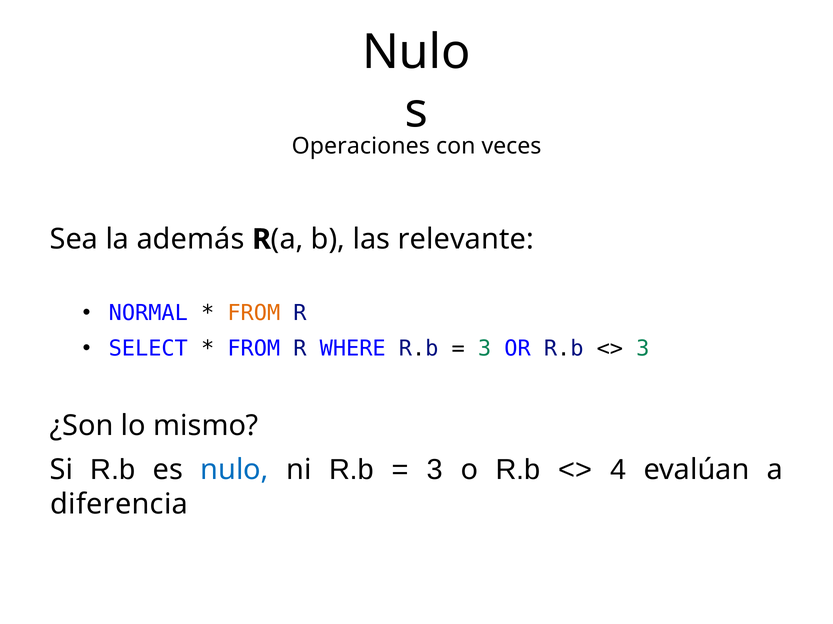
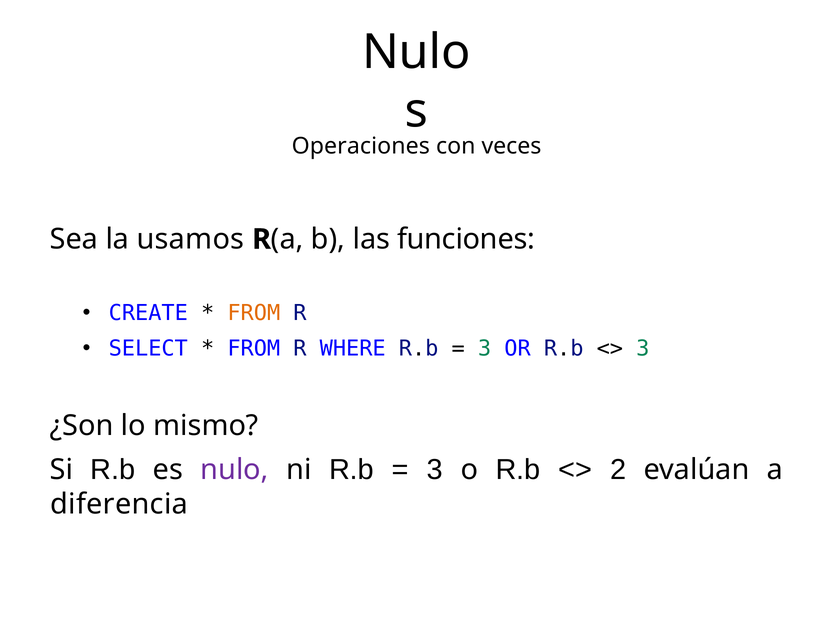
además: además -> usamos
relevante: relevante -> funciones
NORMAL: NORMAL -> CREATE
nulo at (235, 470) colour: blue -> purple
4: 4 -> 2
